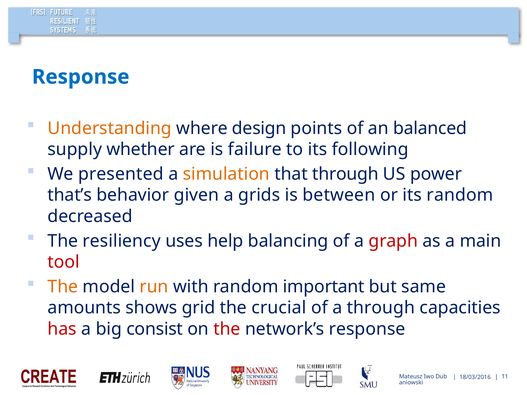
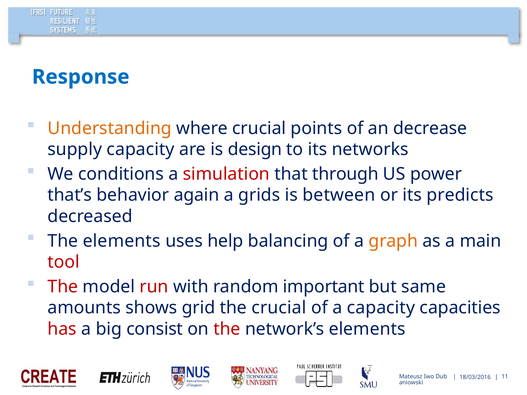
where design: design -> crucial
balanced: balanced -> decrease
supply whether: whether -> capacity
failure: failure -> design
following: following -> networks
presented: presented -> conditions
simulation colour: orange -> red
given: given -> again
its random: random -> predicts
The resiliency: resiliency -> elements
graph colour: red -> orange
The at (63, 287) colour: orange -> red
run colour: orange -> red
a through: through -> capacity
network’s response: response -> elements
